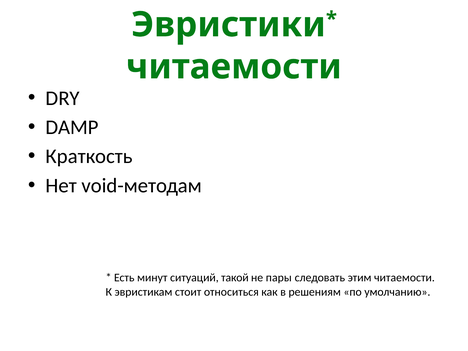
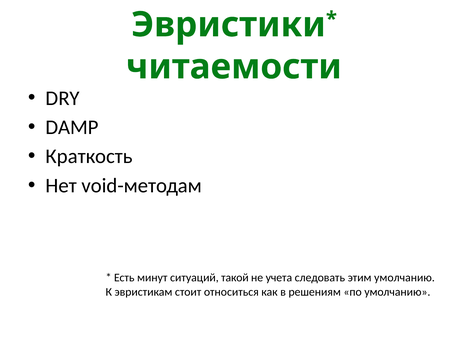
пары: пары -> учета
этим читаемости: читаемости -> умолчанию
